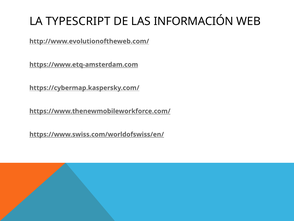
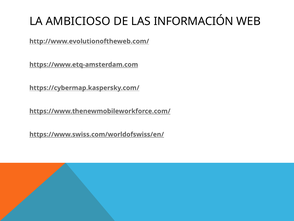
TYPESCRIPT: TYPESCRIPT -> AMBICIOSO
